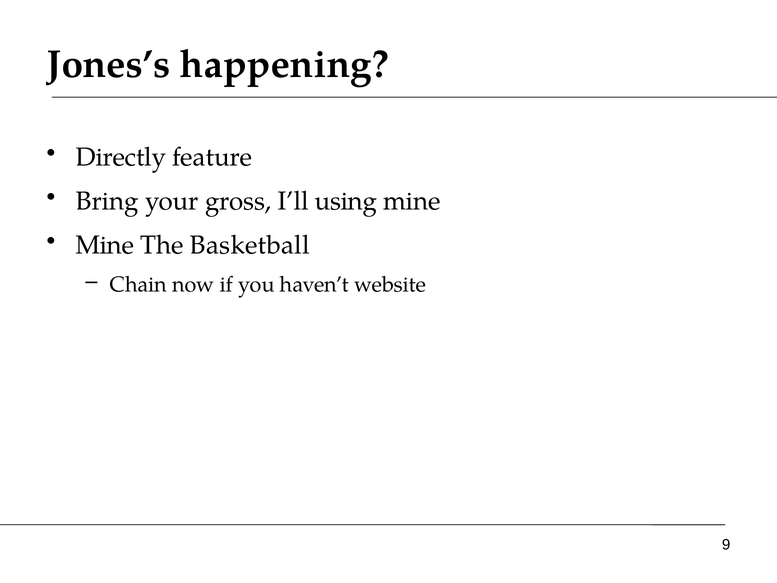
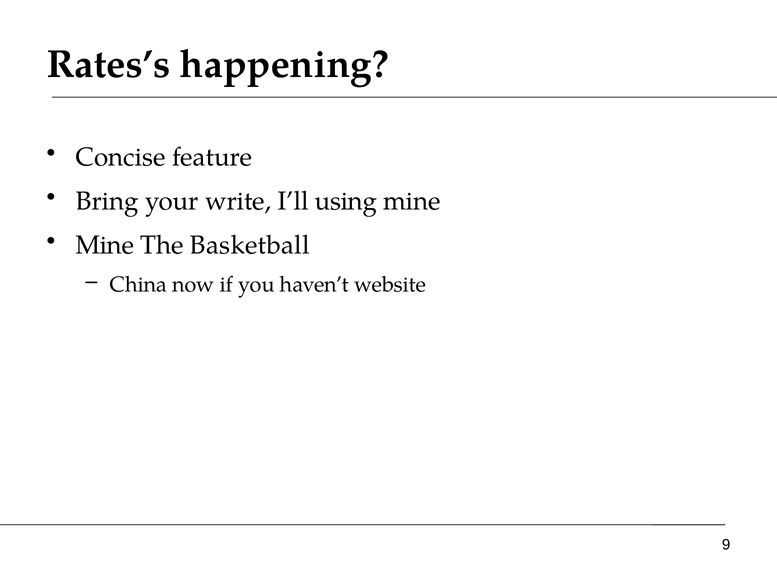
Jones’s: Jones’s -> Rates’s
Directly: Directly -> Concise
gross: gross -> write
Chain: Chain -> China
